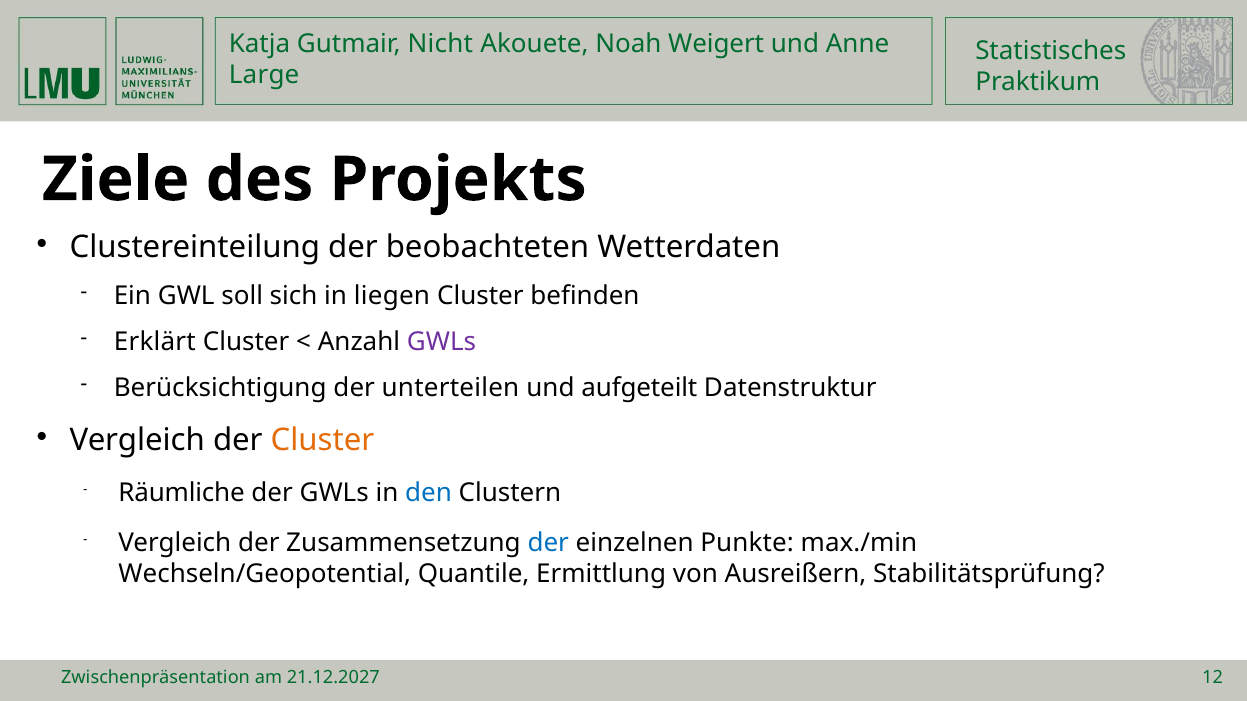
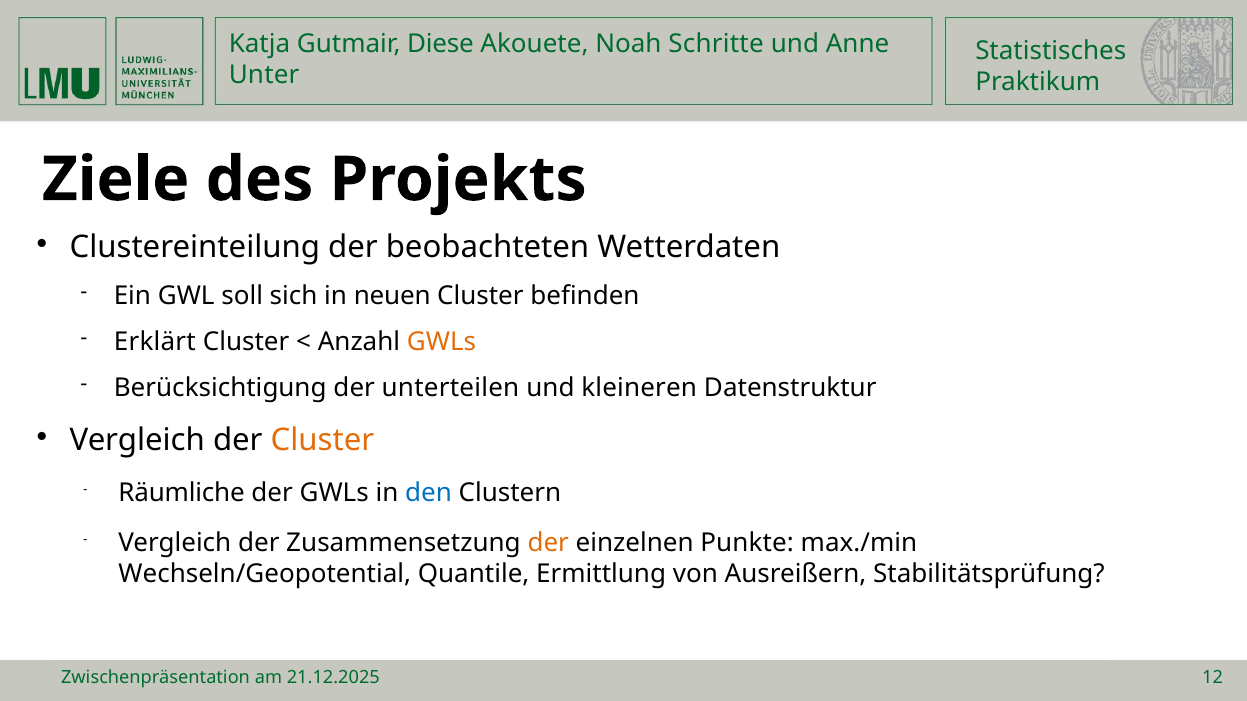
Nicht: Nicht -> Diese
Weigert: Weigert -> Schritte
Large: Large -> Unter
liegen: liegen -> neuen
GWLs at (442, 342) colour: purple -> orange
aufgeteilt: aufgeteilt -> kleineren
der at (548, 543) colour: blue -> orange
21.12.2027: 21.12.2027 -> 21.12.2025
